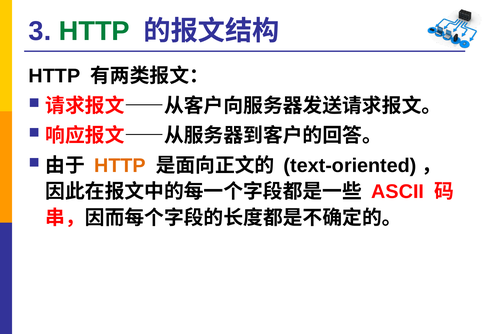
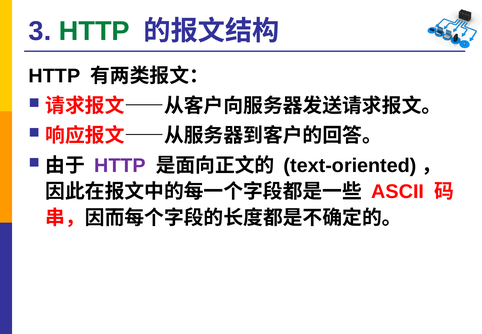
HTTP at (120, 165) colour: orange -> purple
